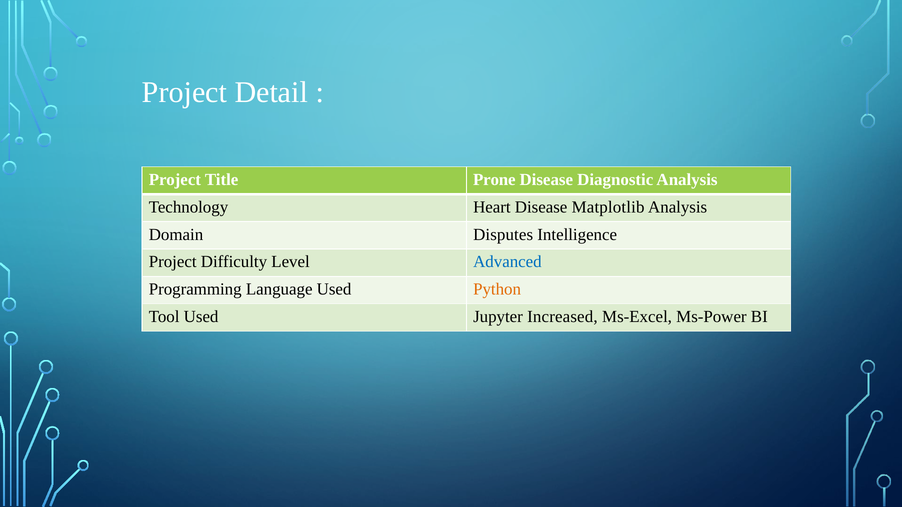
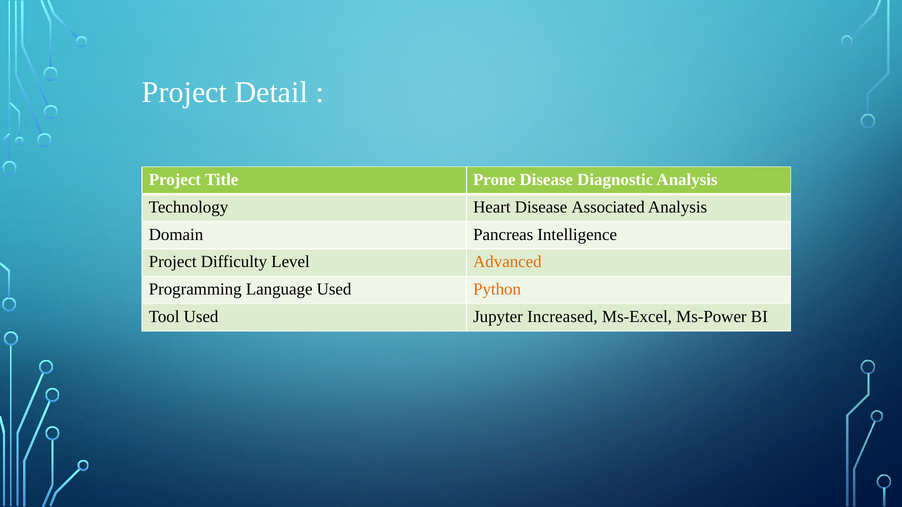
Matplotlib: Matplotlib -> Associated
Disputes: Disputes -> Pancreas
Advanced colour: blue -> orange
